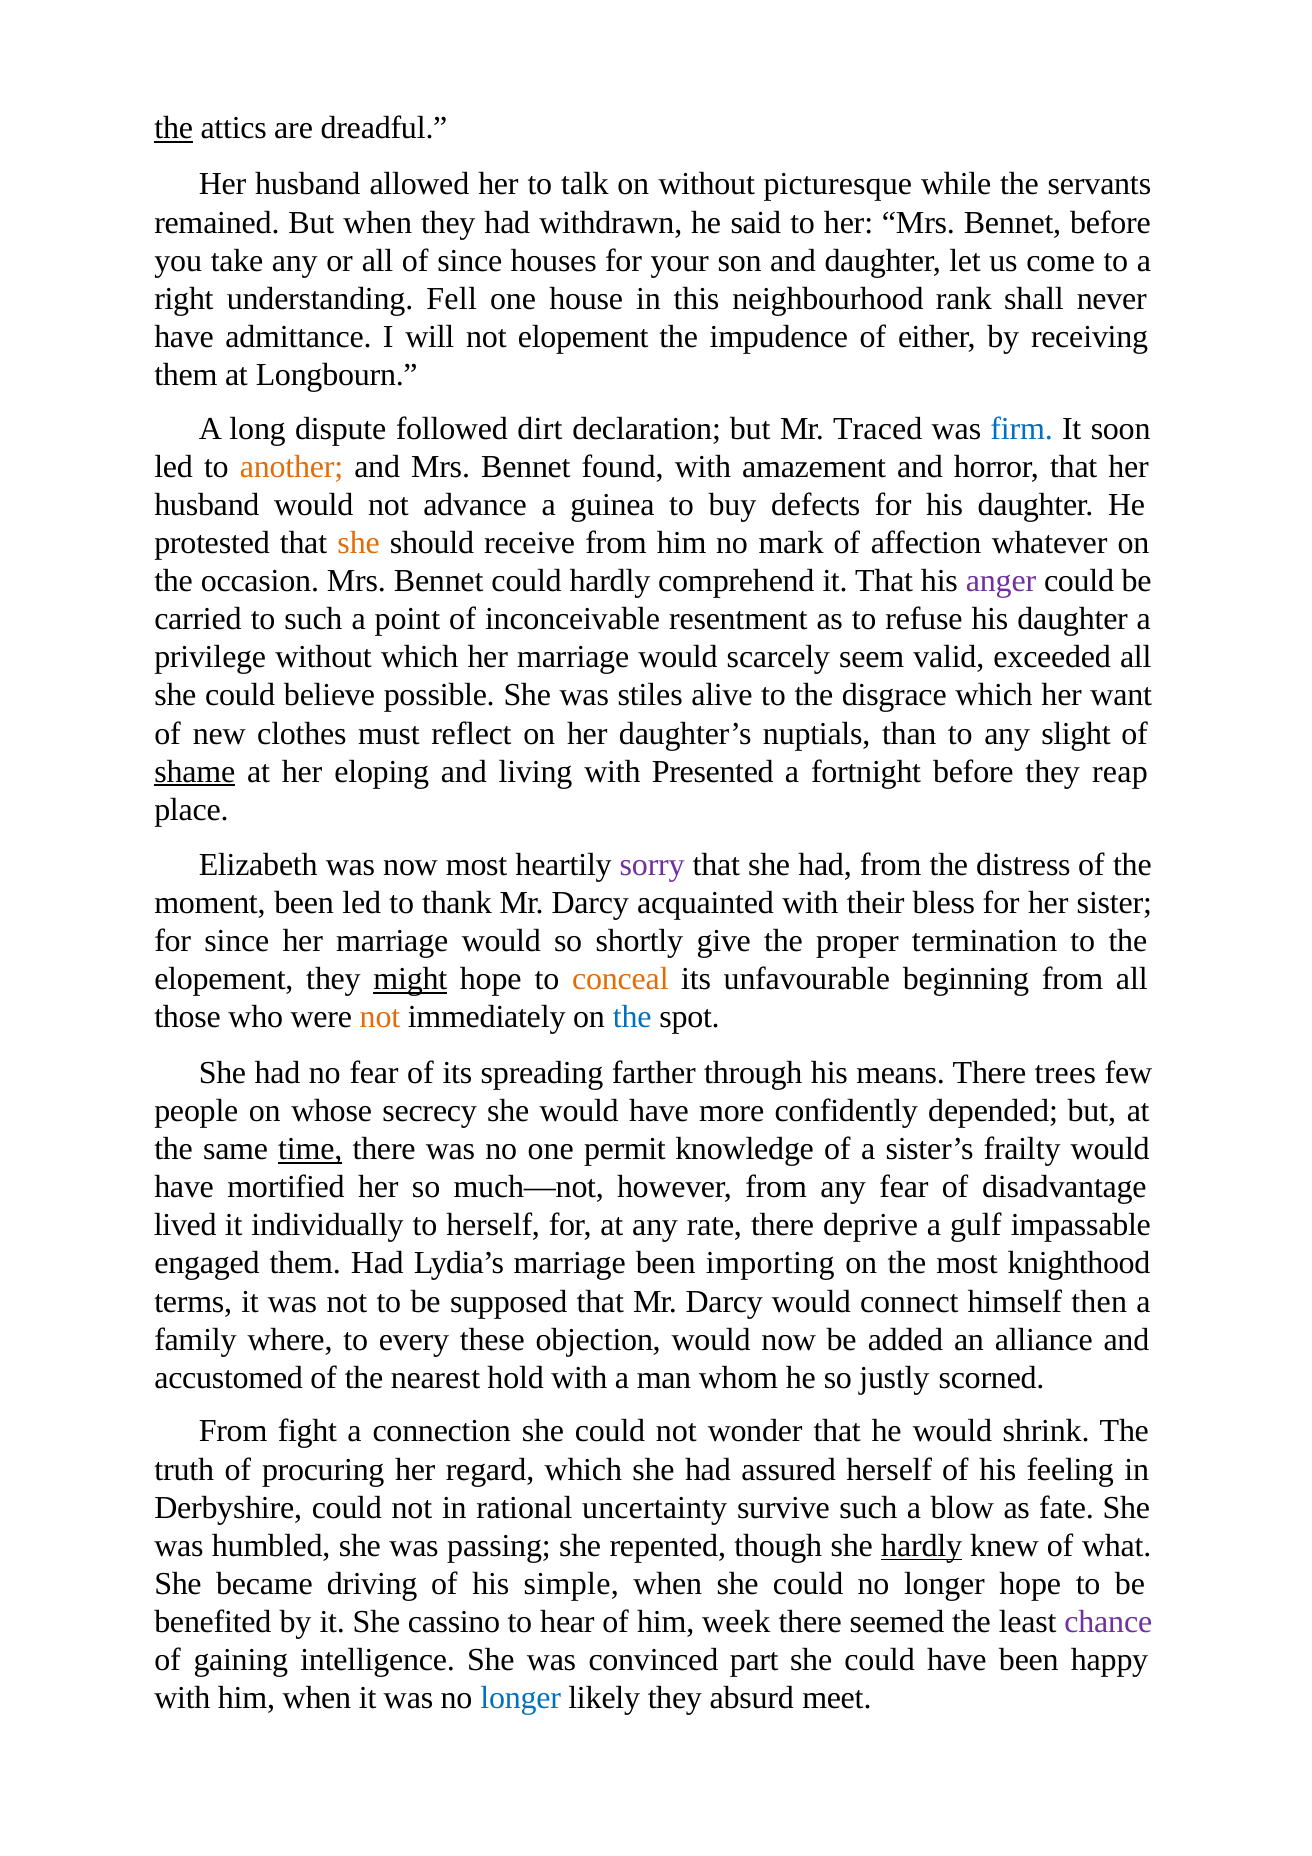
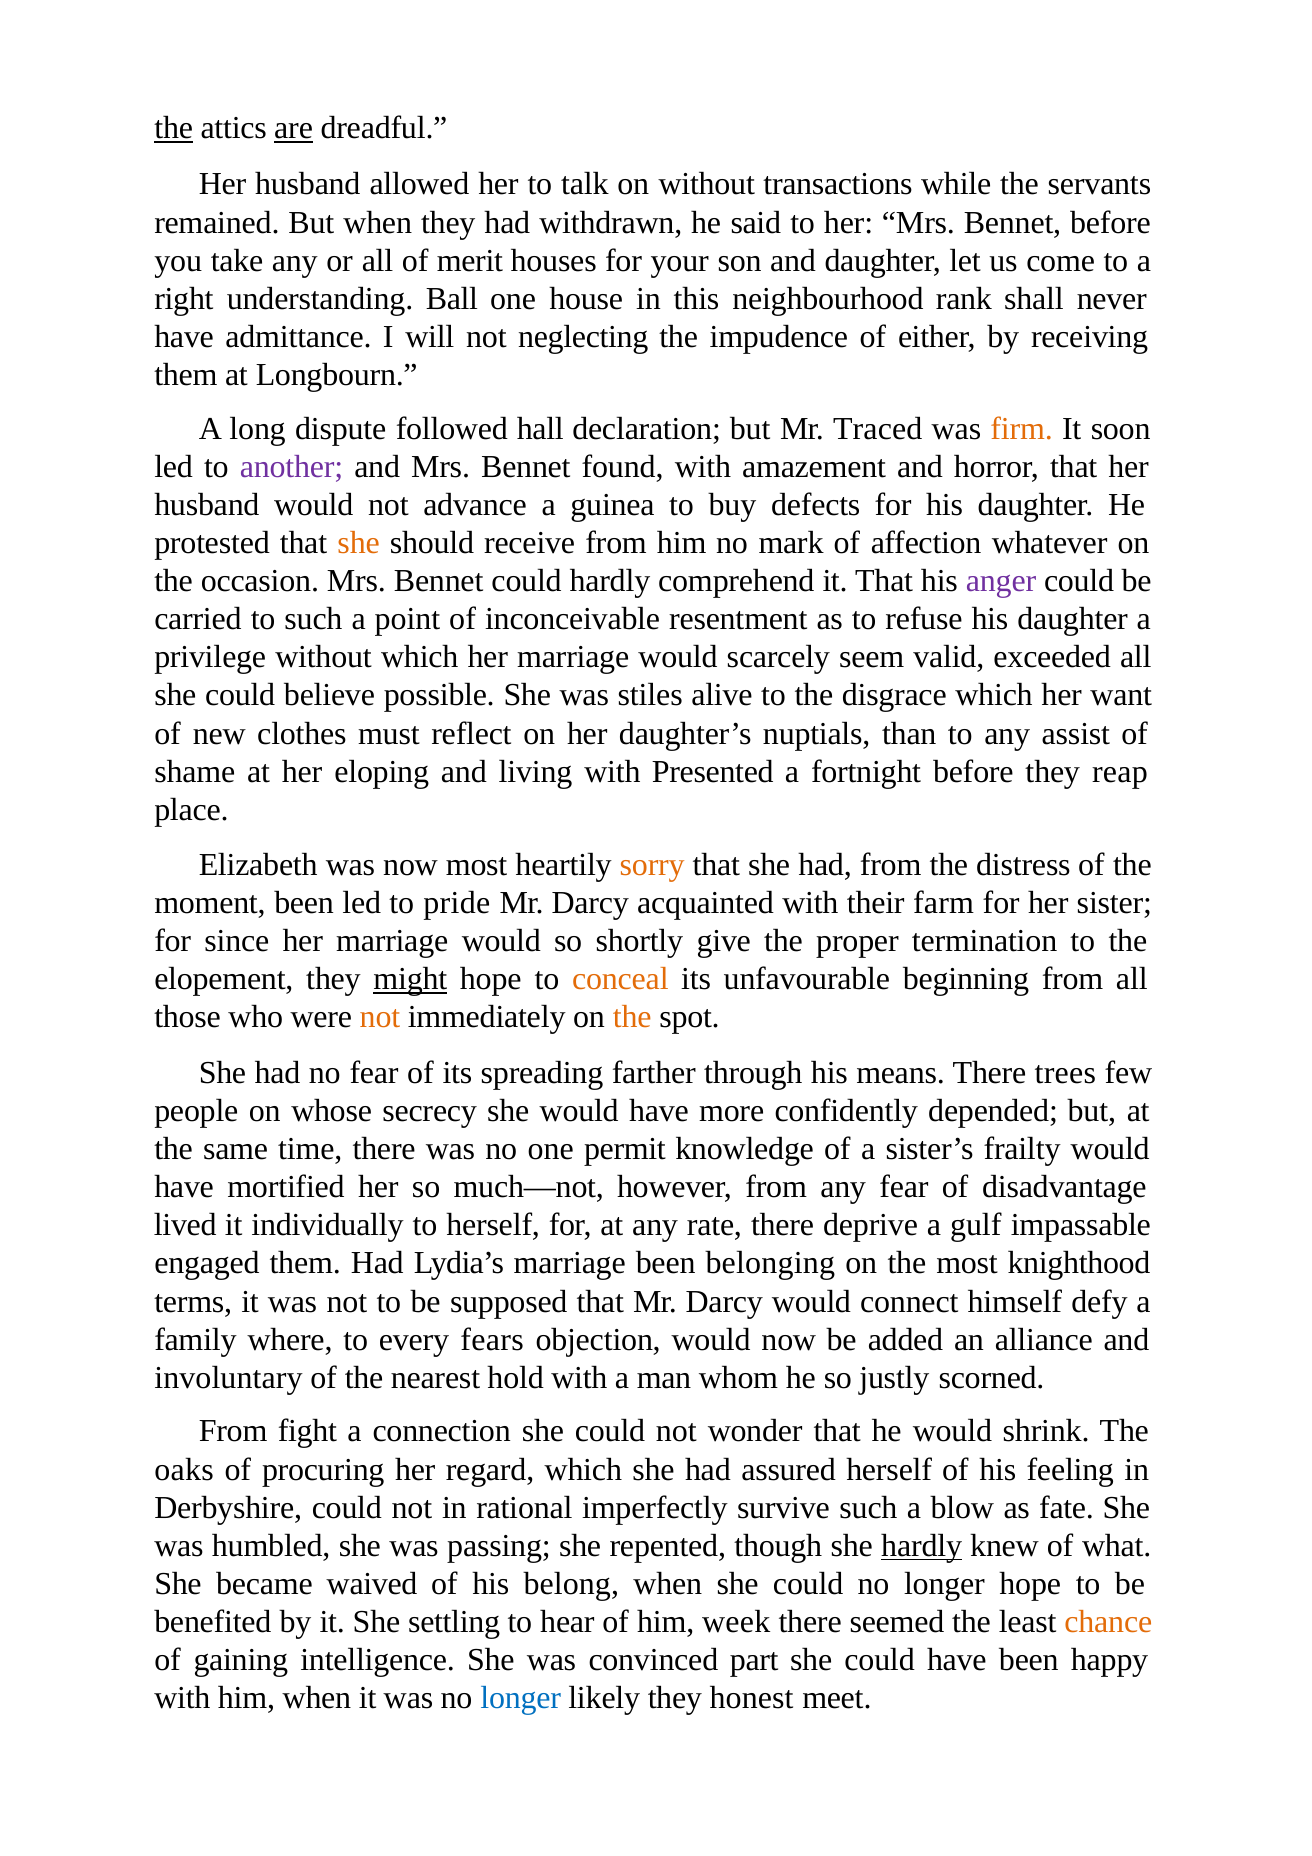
are underline: none -> present
picturesque: picturesque -> transactions
of since: since -> merit
Fell: Fell -> Ball
not elopement: elopement -> neglecting
dirt: dirt -> hall
firm colour: blue -> orange
another colour: orange -> purple
slight: slight -> assist
shame underline: present -> none
sorry colour: purple -> orange
thank: thank -> pride
bless: bless -> farm
the at (632, 1018) colour: blue -> orange
time underline: present -> none
importing: importing -> belonging
then: then -> defy
these: these -> fears
accustomed: accustomed -> involuntary
truth: truth -> oaks
uncertainty: uncertainty -> imperfectly
driving: driving -> waived
simple: simple -> belong
cassino: cassino -> settling
chance colour: purple -> orange
absurd: absurd -> honest
